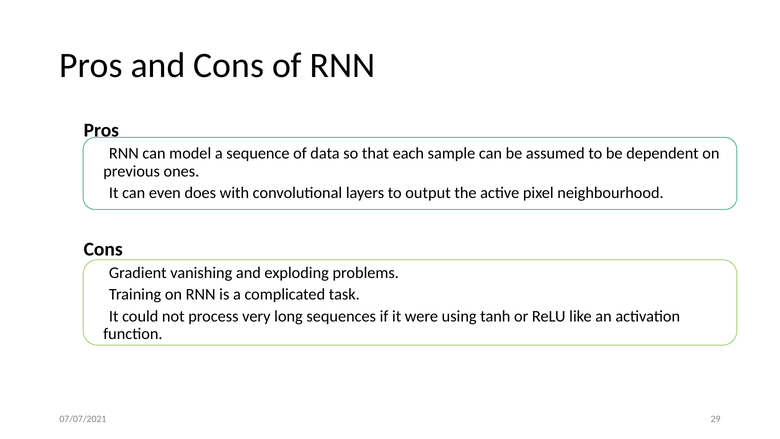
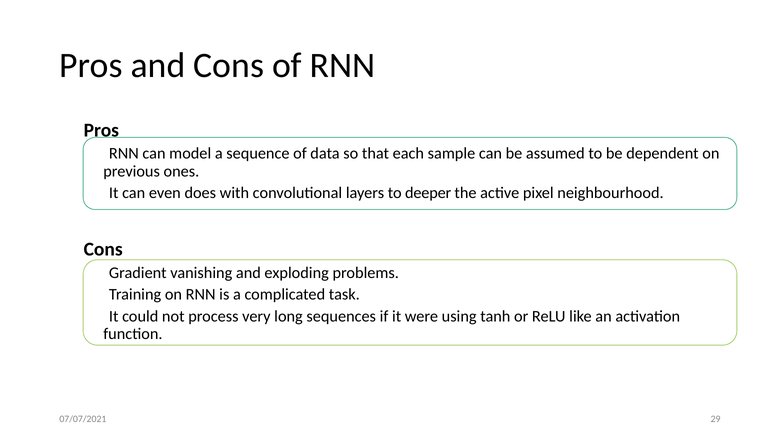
output: output -> deeper
